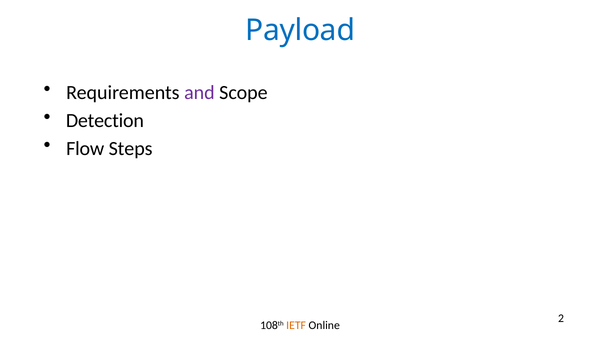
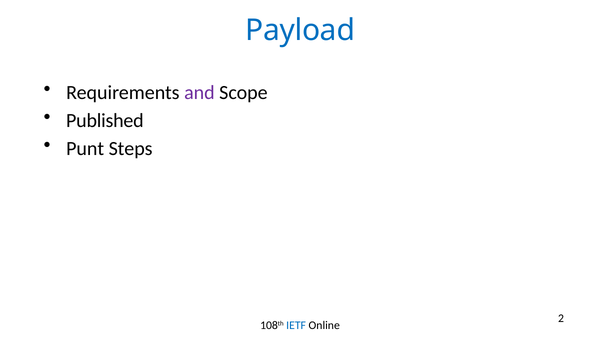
Detection: Detection -> Published
Flow: Flow -> Punt
IETF colour: orange -> blue
